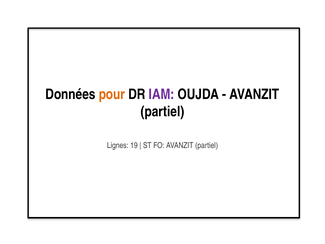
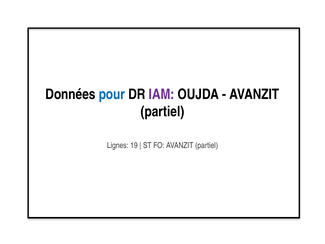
pour colour: orange -> blue
